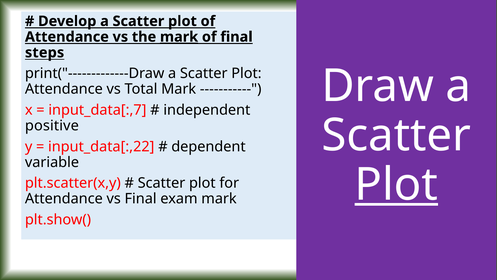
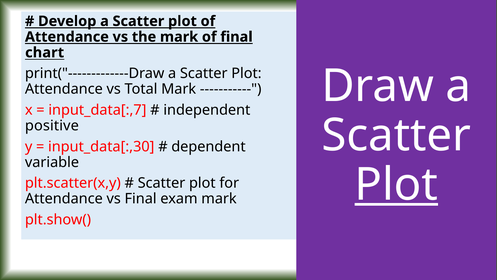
mark at (179, 37) underline: present -> none
steps: steps -> chart
input_data[:,22: input_data[:,22 -> input_data[:,30
